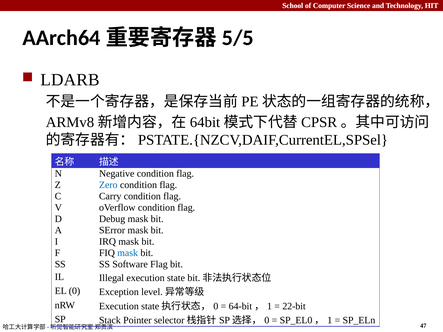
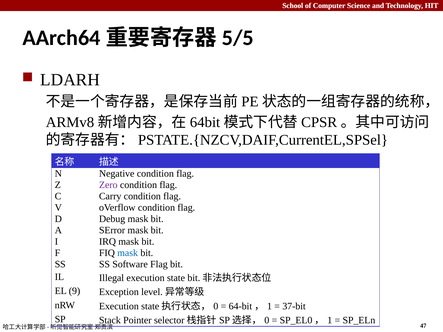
LDARB: LDARB -> LDARH
Zero colour: blue -> purple
EL 0: 0 -> 9
22-bit: 22-bit -> 37-bit
